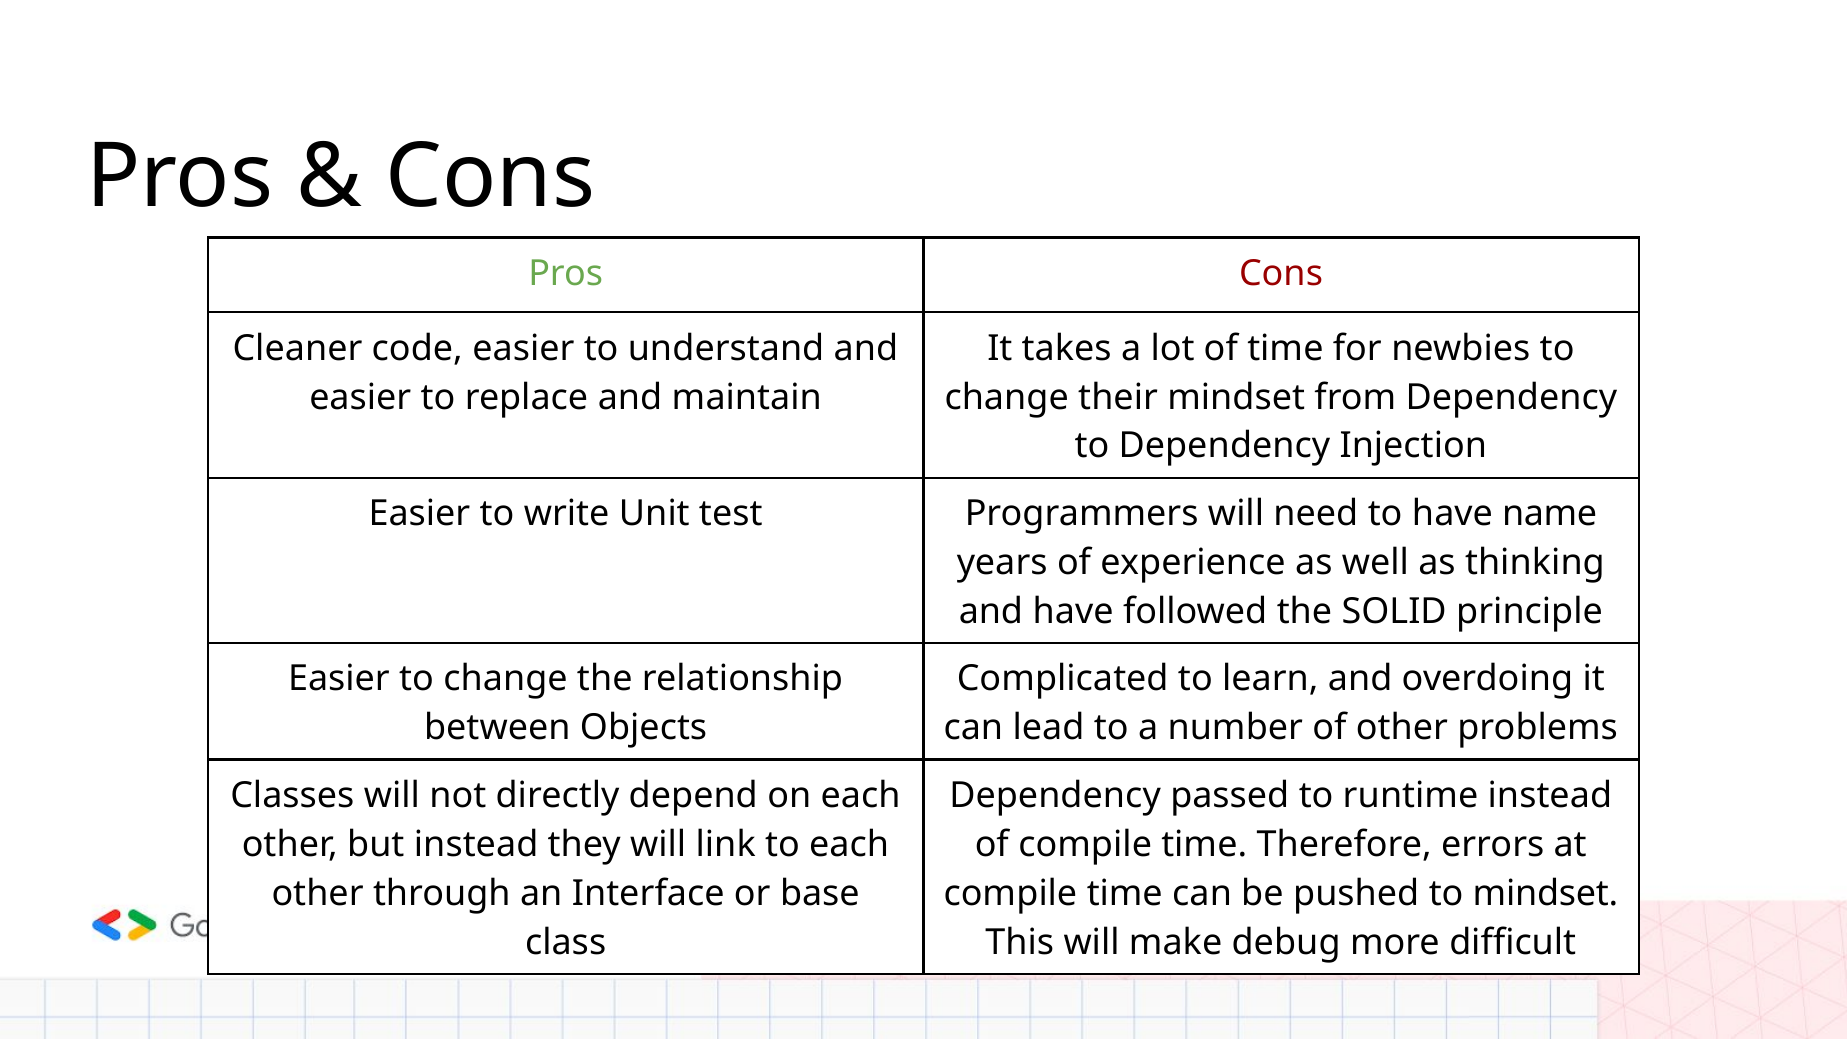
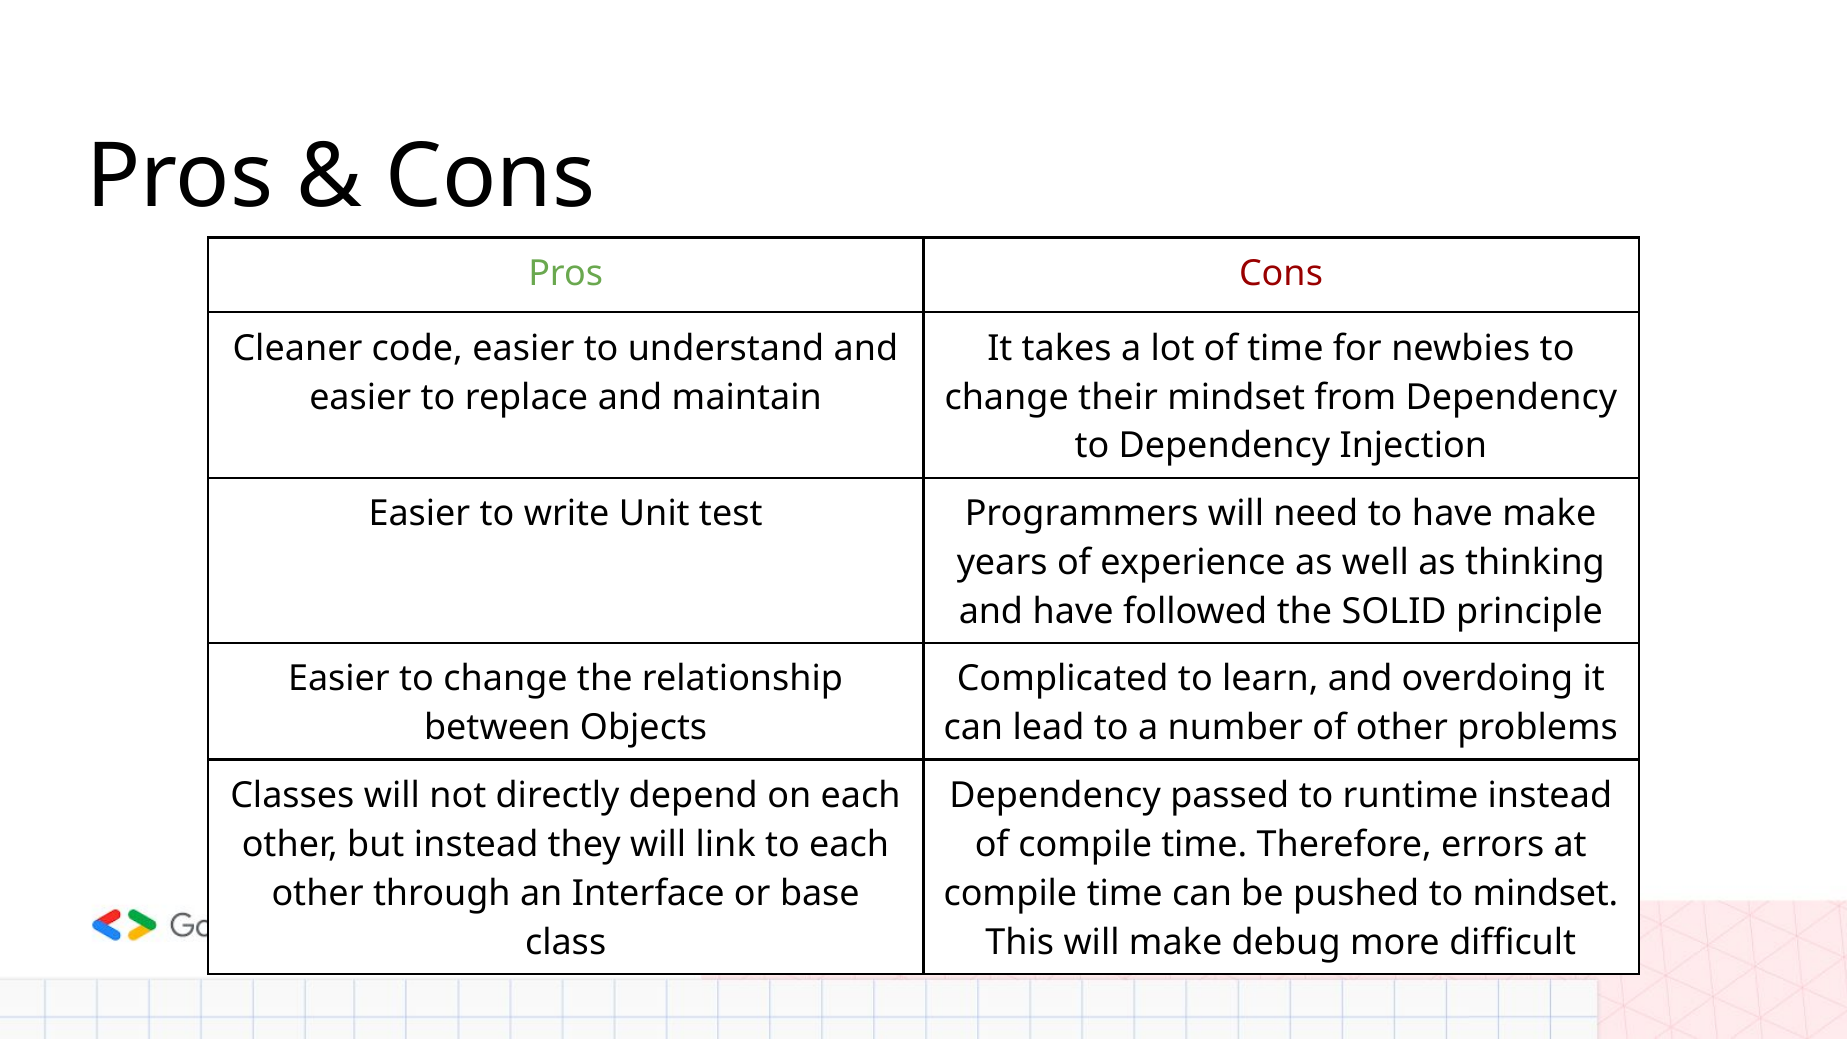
have name: name -> make
